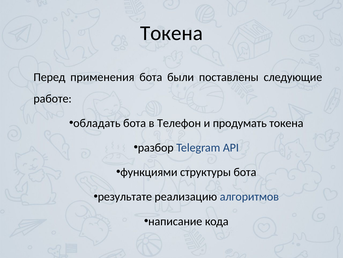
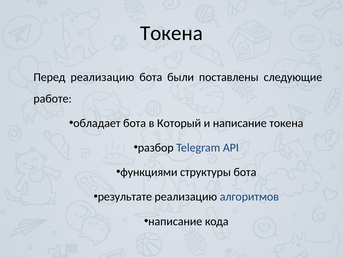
Перед применения: применения -> реализацию
обладать: обладать -> обладает
Телефон: Телефон -> Который
и продумать: продумать -> написание
